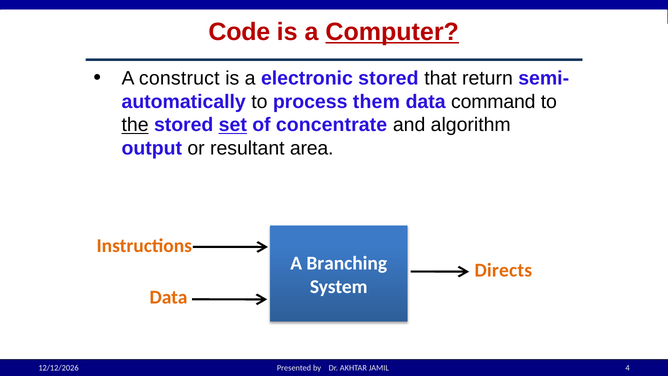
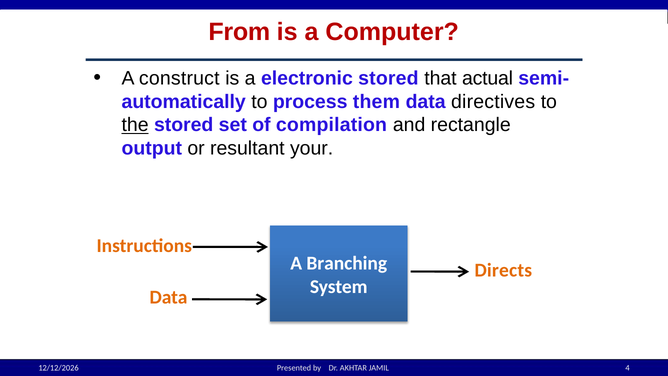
Code: Code -> From
Computer underline: present -> none
return: return -> actual
command: command -> directives
set underline: present -> none
concentrate: concentrate -> compilation
algorithm: algorithm -> rectangle
area: area -> your
